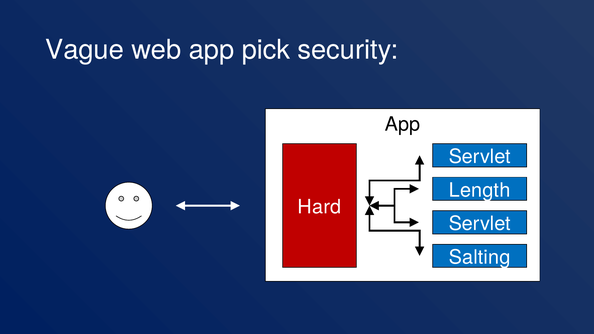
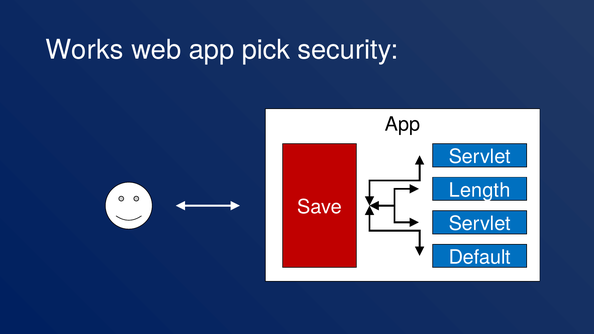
Vague: Vague -> Works
Hard: Hard -> Save
Salting: Salting -> Default
